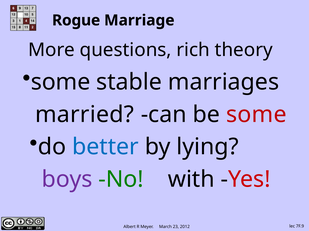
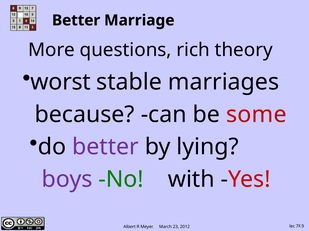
Rogue at (76, 20): Rogue -> Better
some at (61, 82): some -> worst
married: married -> because
better at (105, 147) colour: blue -> purple
